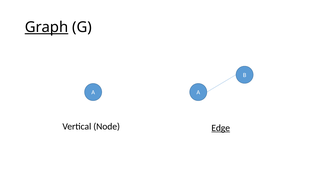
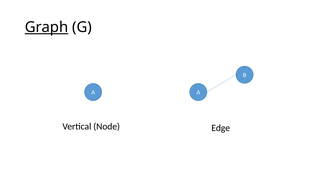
Edge underline: present -> none
